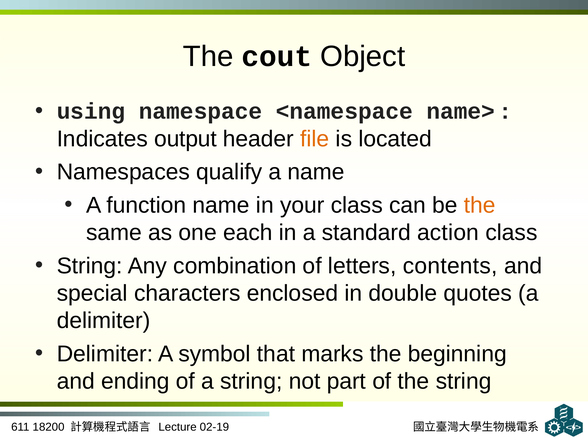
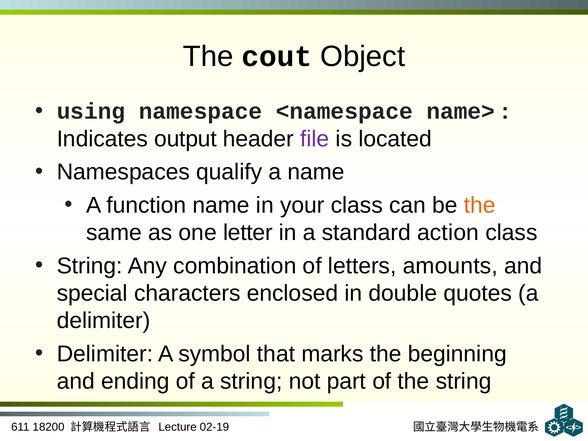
file colour: orange -> purple
each: each -> letter
contents: contents -> amounts
